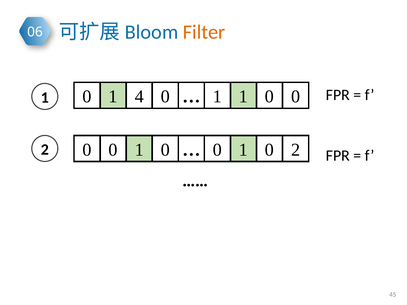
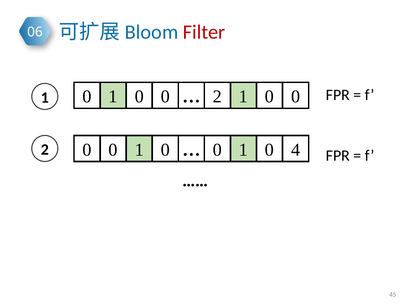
Filter colour: orange -> red
4 at (139, 97): 4 -> 0
1 at (217, 97): 1 -> 2
0 1 2: 2 -> 4
